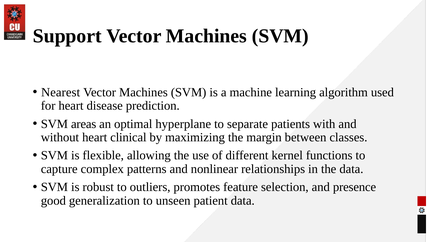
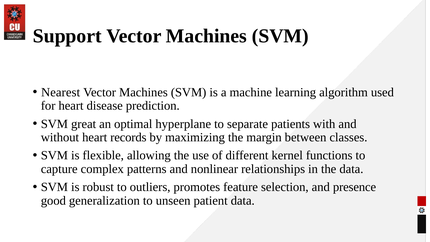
areas: areas -> great
clinical: clinical -> records
